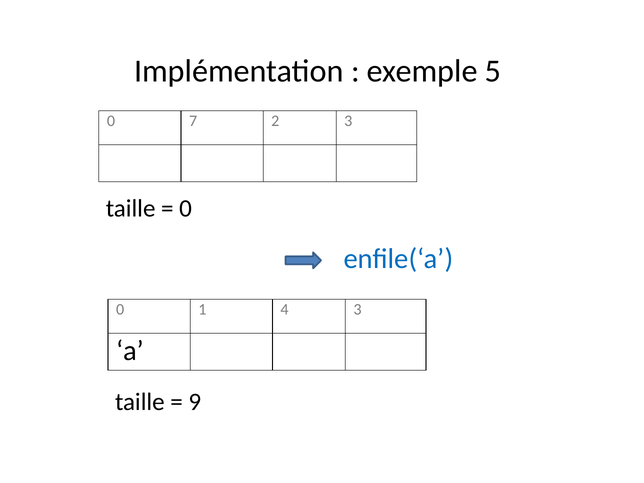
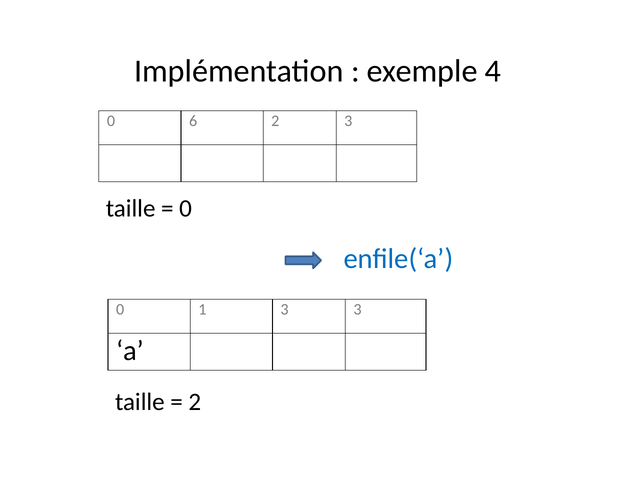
5: 5 -> 4
7: 7 -> 6
1 4: 4 -> 3
9 at (195, 402): 9 -> 2
